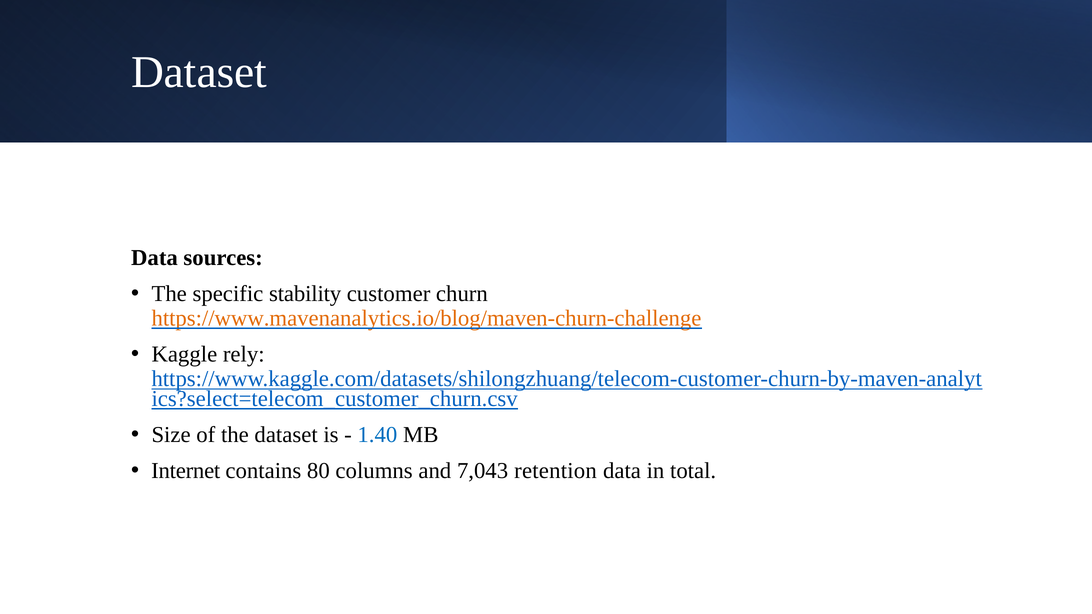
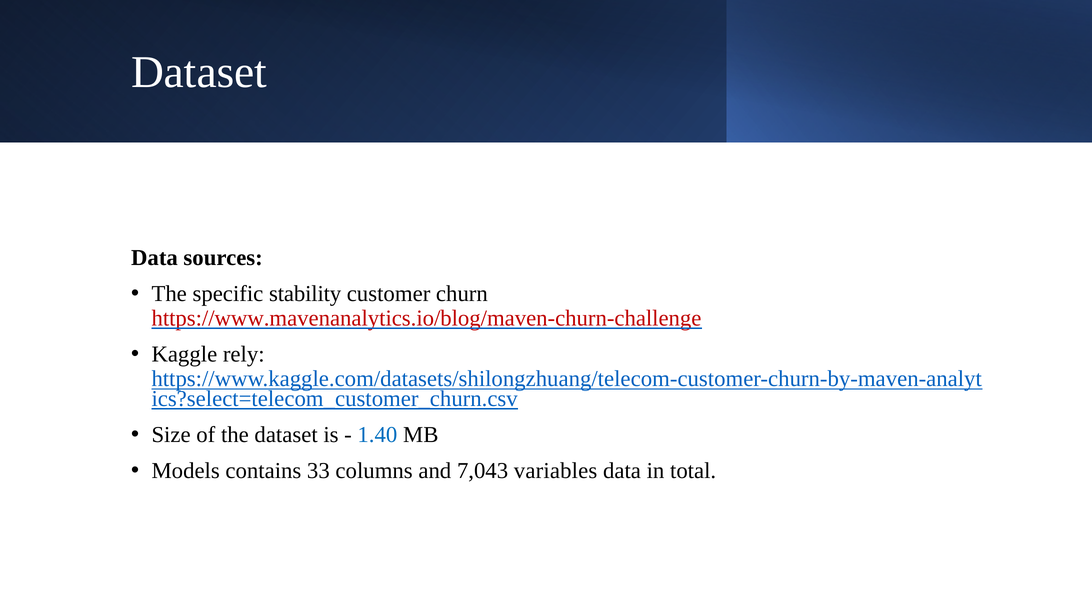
https://www.mavenanalytics.io/blog/maven-churn-challenge colour: orange -> red
Internet: Internet -> Models
80: 80 -> 33
retention: retention -> variables
